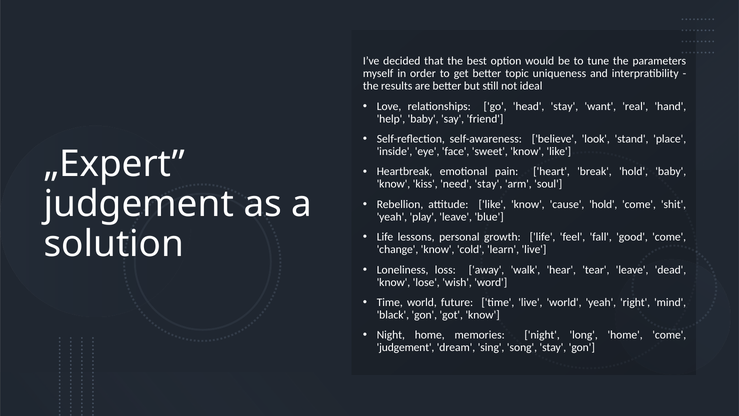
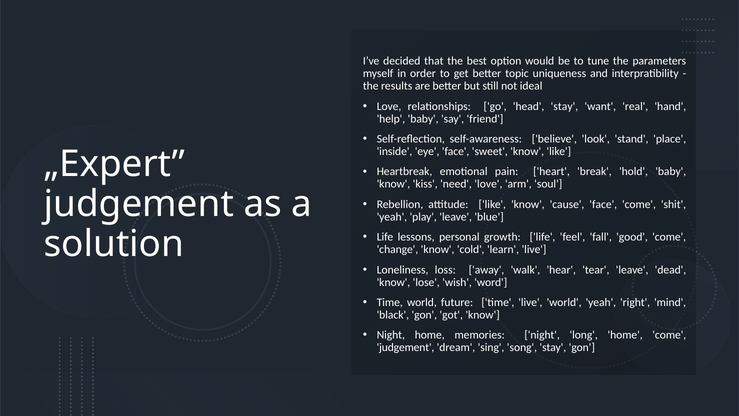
need stay: stay -> love
cause hold: hold -> face
